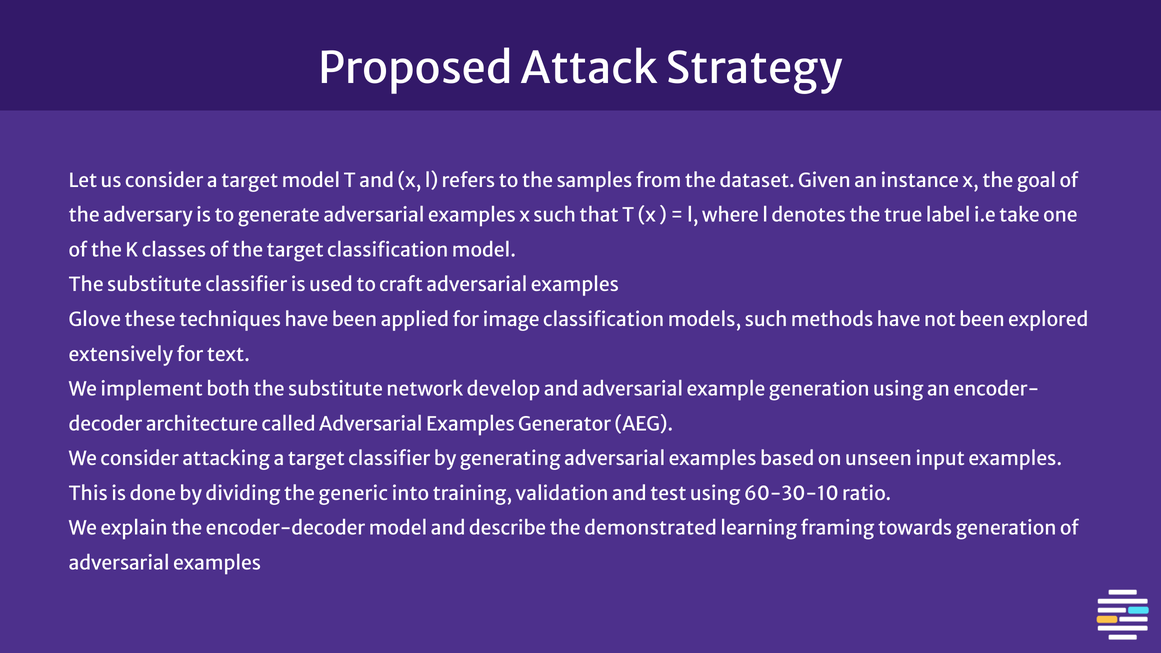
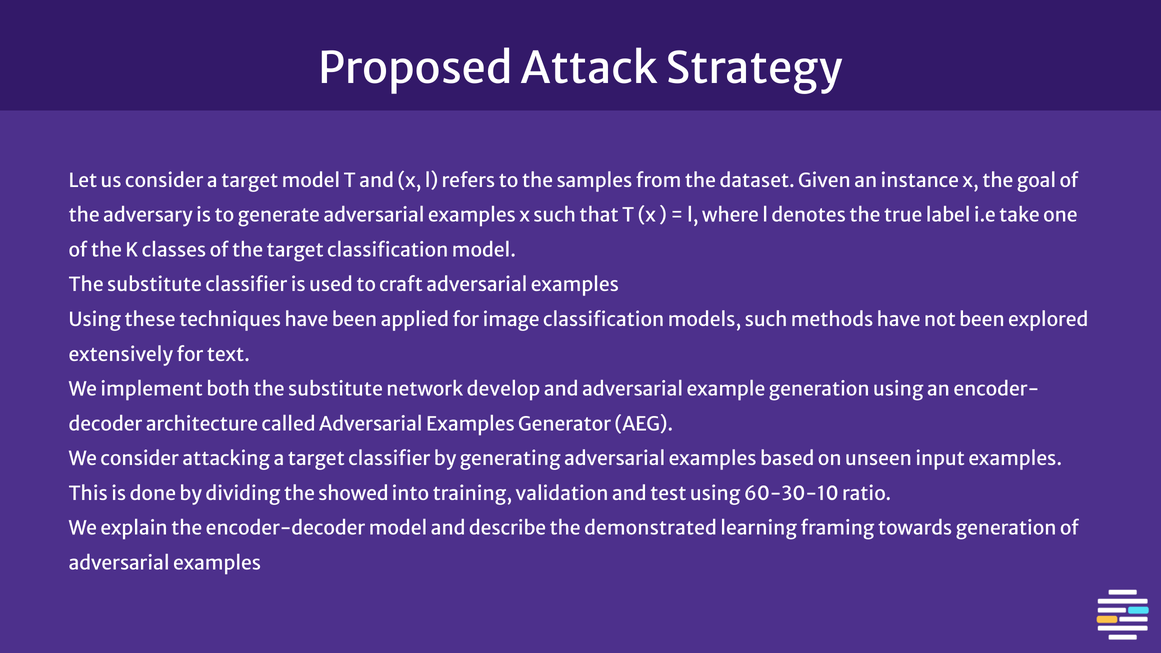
Glove at (95, 320): Glove -> Using
generic: generic -> showed
